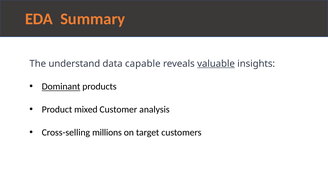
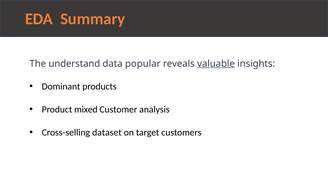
capable: capable -> popular
Dominant underline: present -> none
millions: millions -> dataset
